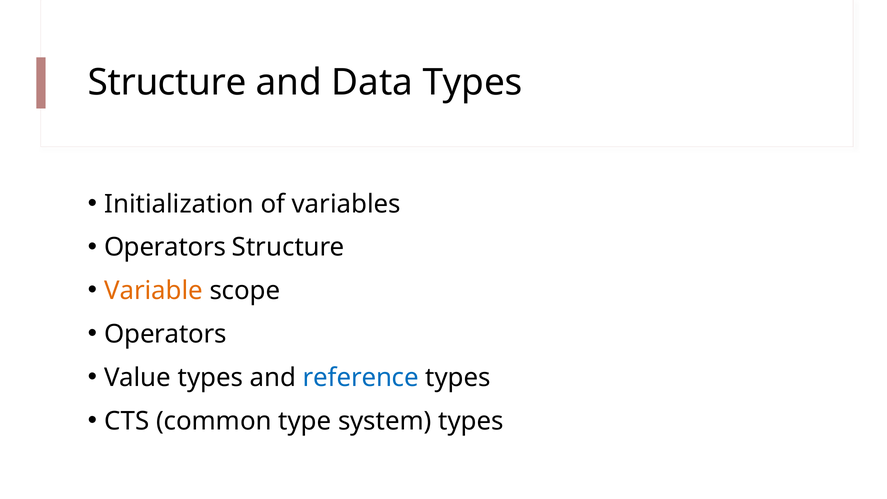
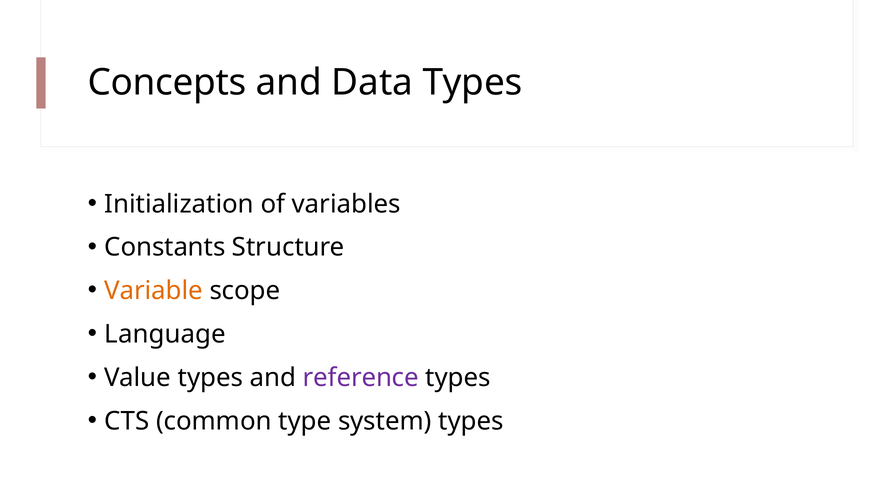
Structure at (167, 83): Structure -> Concepts
Operators at (165, 247): Operators -> Constants
Operators at (165, 334): Operators -> Language
reference colour: blue -> purple
